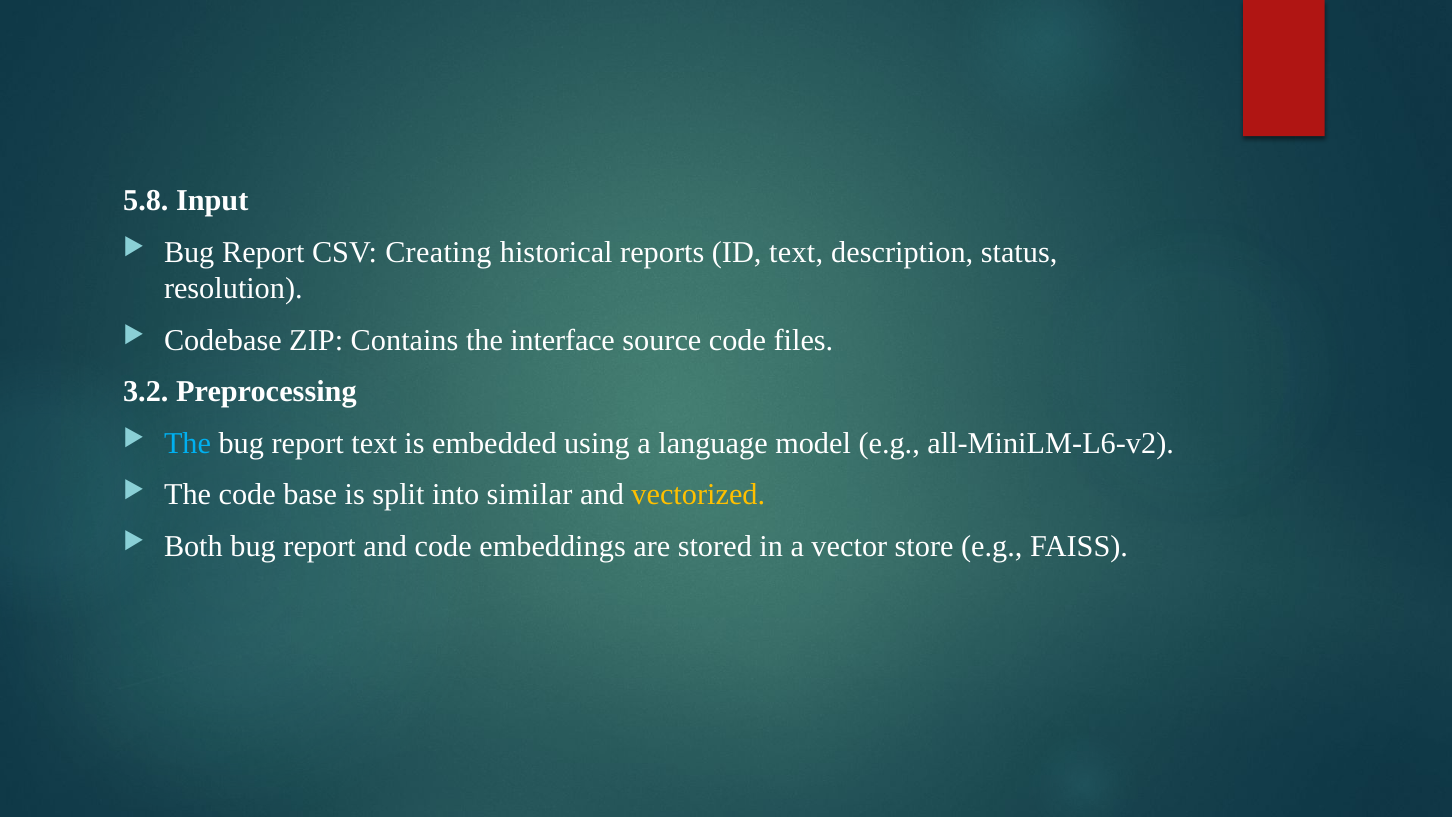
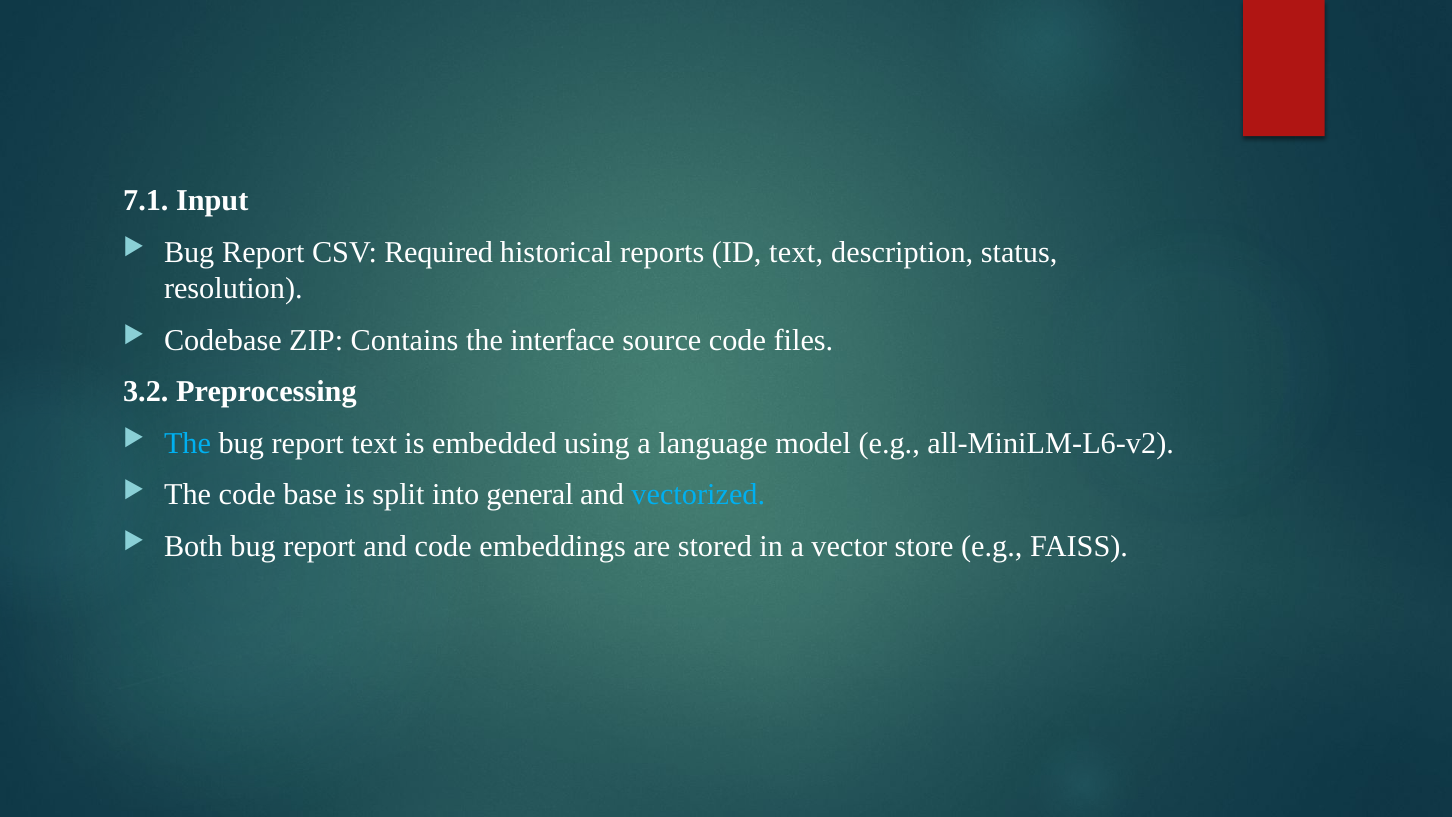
5.8: 5.8 -> 7.1
Creating: Creating -> Required
similar: similar -> general
vectorized colour: yellow -> light blue
